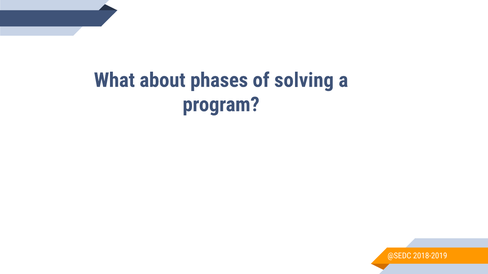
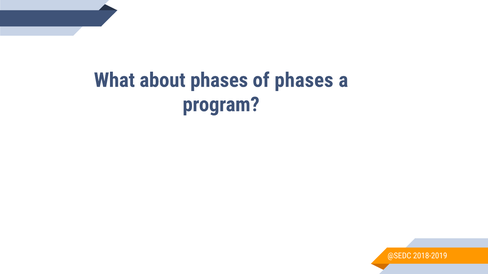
of solving: solving -> phases
